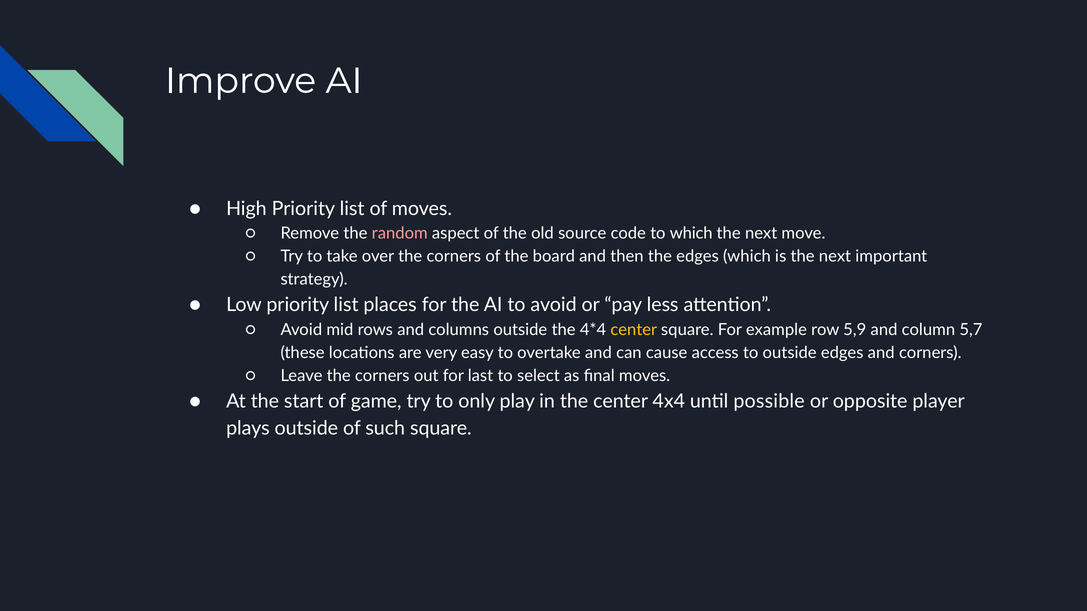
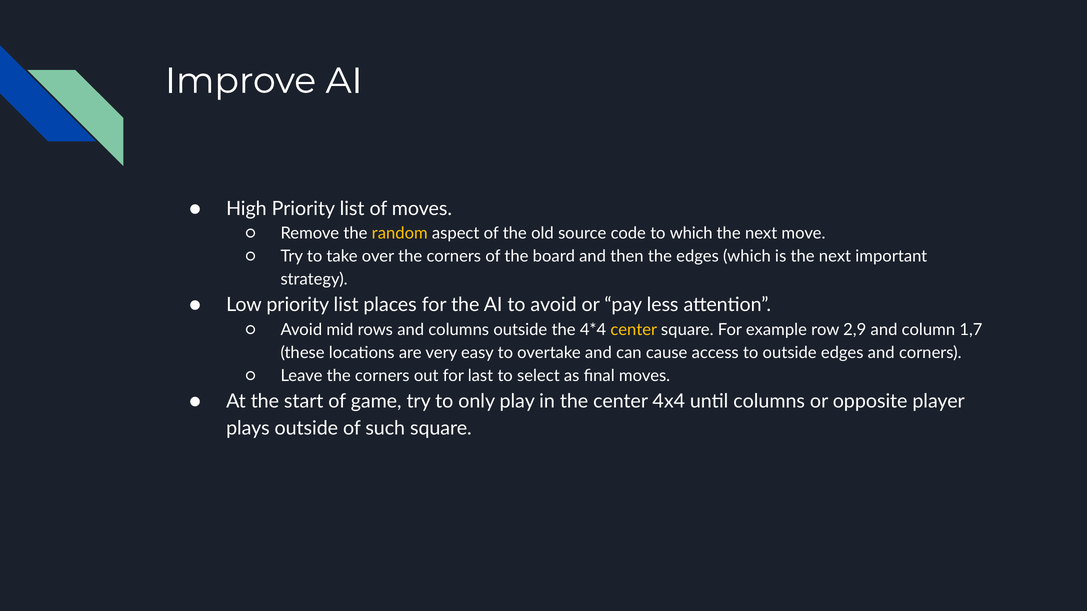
random colour: pink -> yellow
5,9: 5,9 -> 2,9
5,7: 5,7 -> 1,7
until possible: possible -> columns
